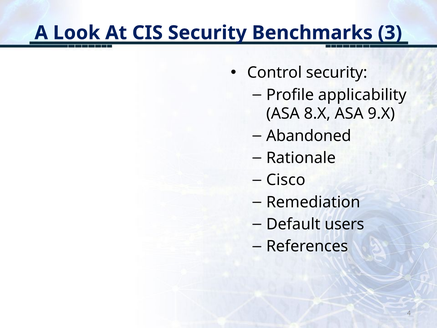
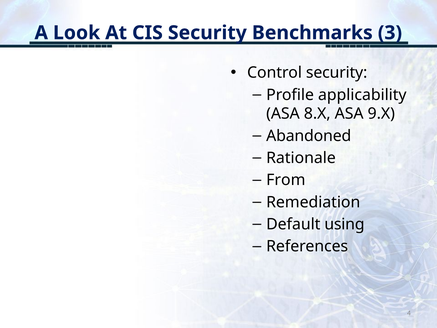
Cisco: Cisco -> From
users: users -> using
